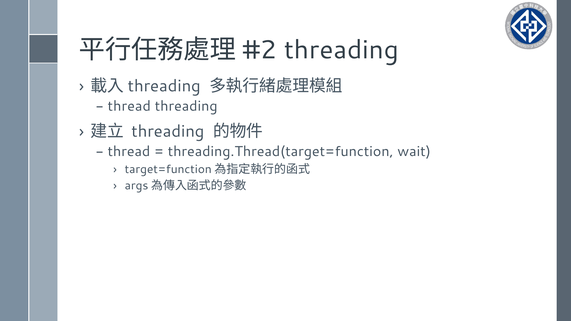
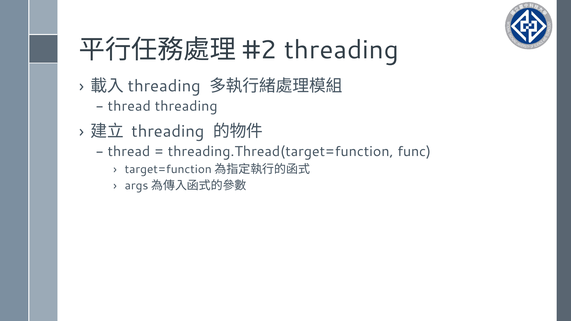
wait: wait -> func
